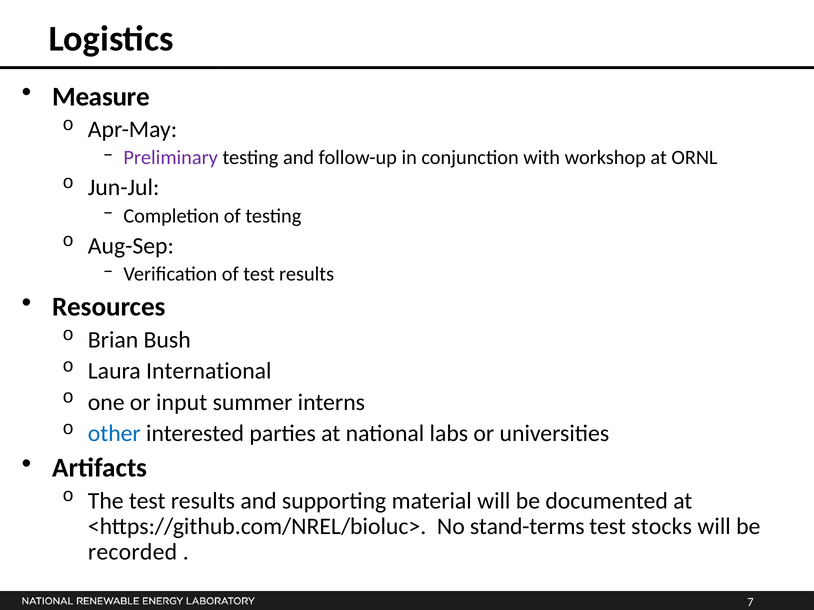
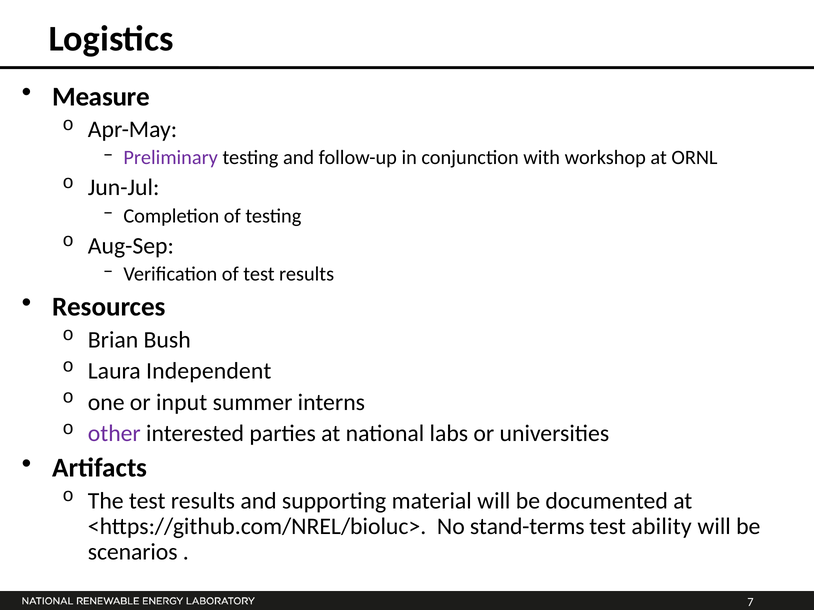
International: International -> Independent
other colour: blue -> purple
stocks: stocks -> ability
recorded: recorded -> scenarios
